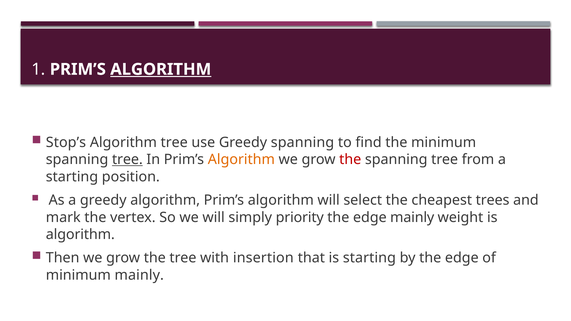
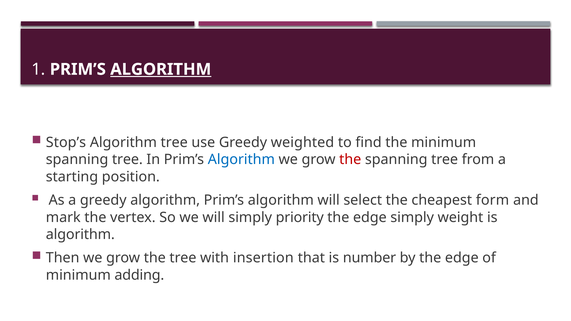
Greedy spanning: spanning -> weighted
tree at (127, 160) underline: present -> none
Algorithm at (241, 160) colour: orange -> blue
trees: trees -> form
edge mainly: mainly -> simply
is starting: starting -> number
minimum mainly: mainly -> adding
